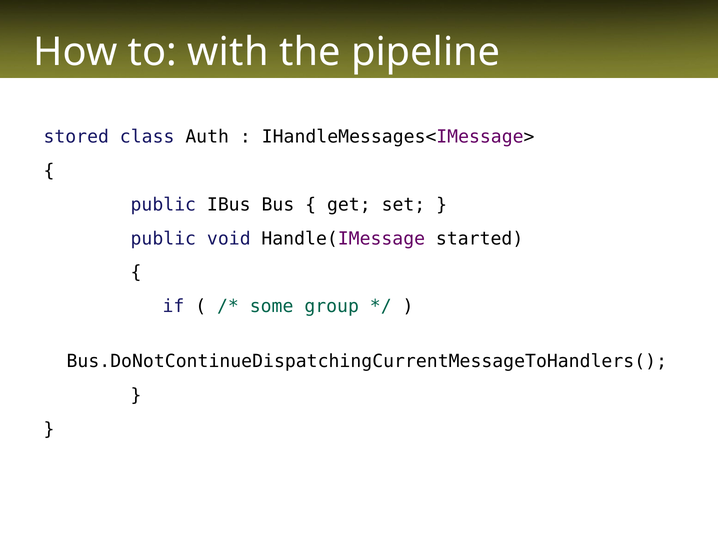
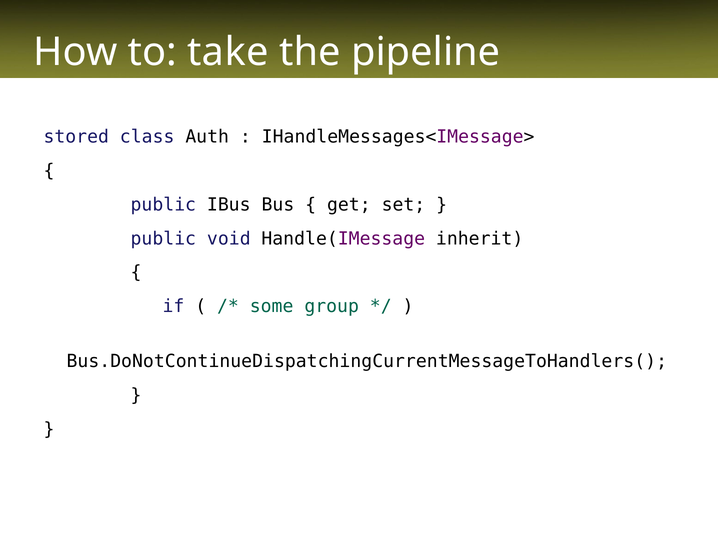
with: with -> take
started: started -> inherit
